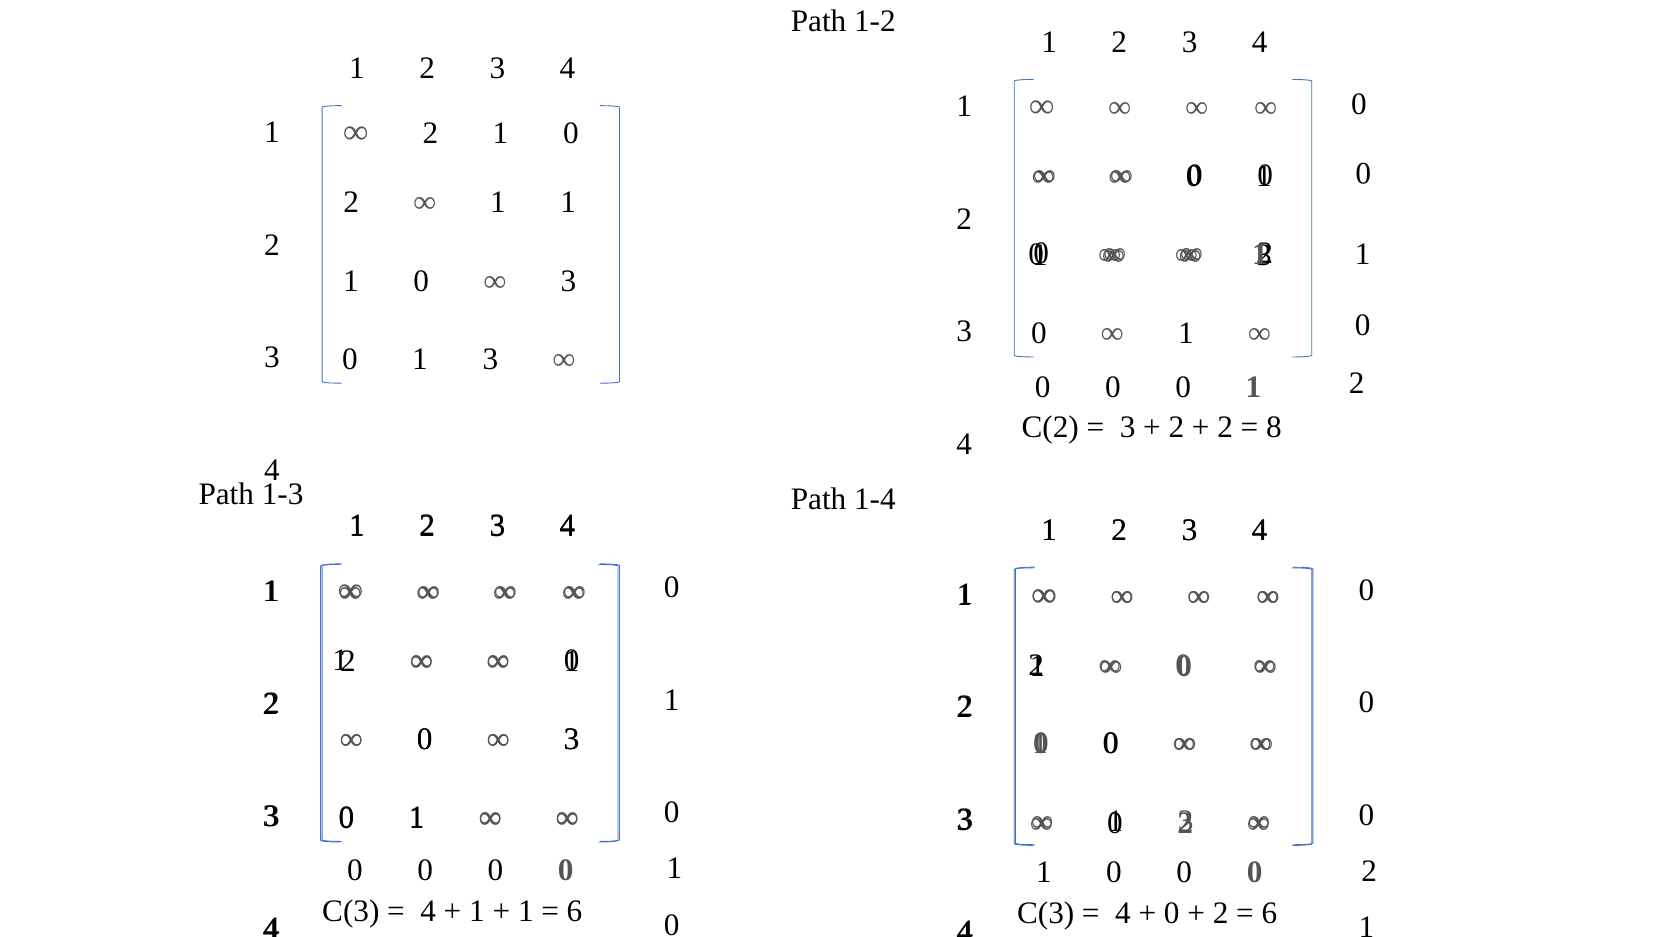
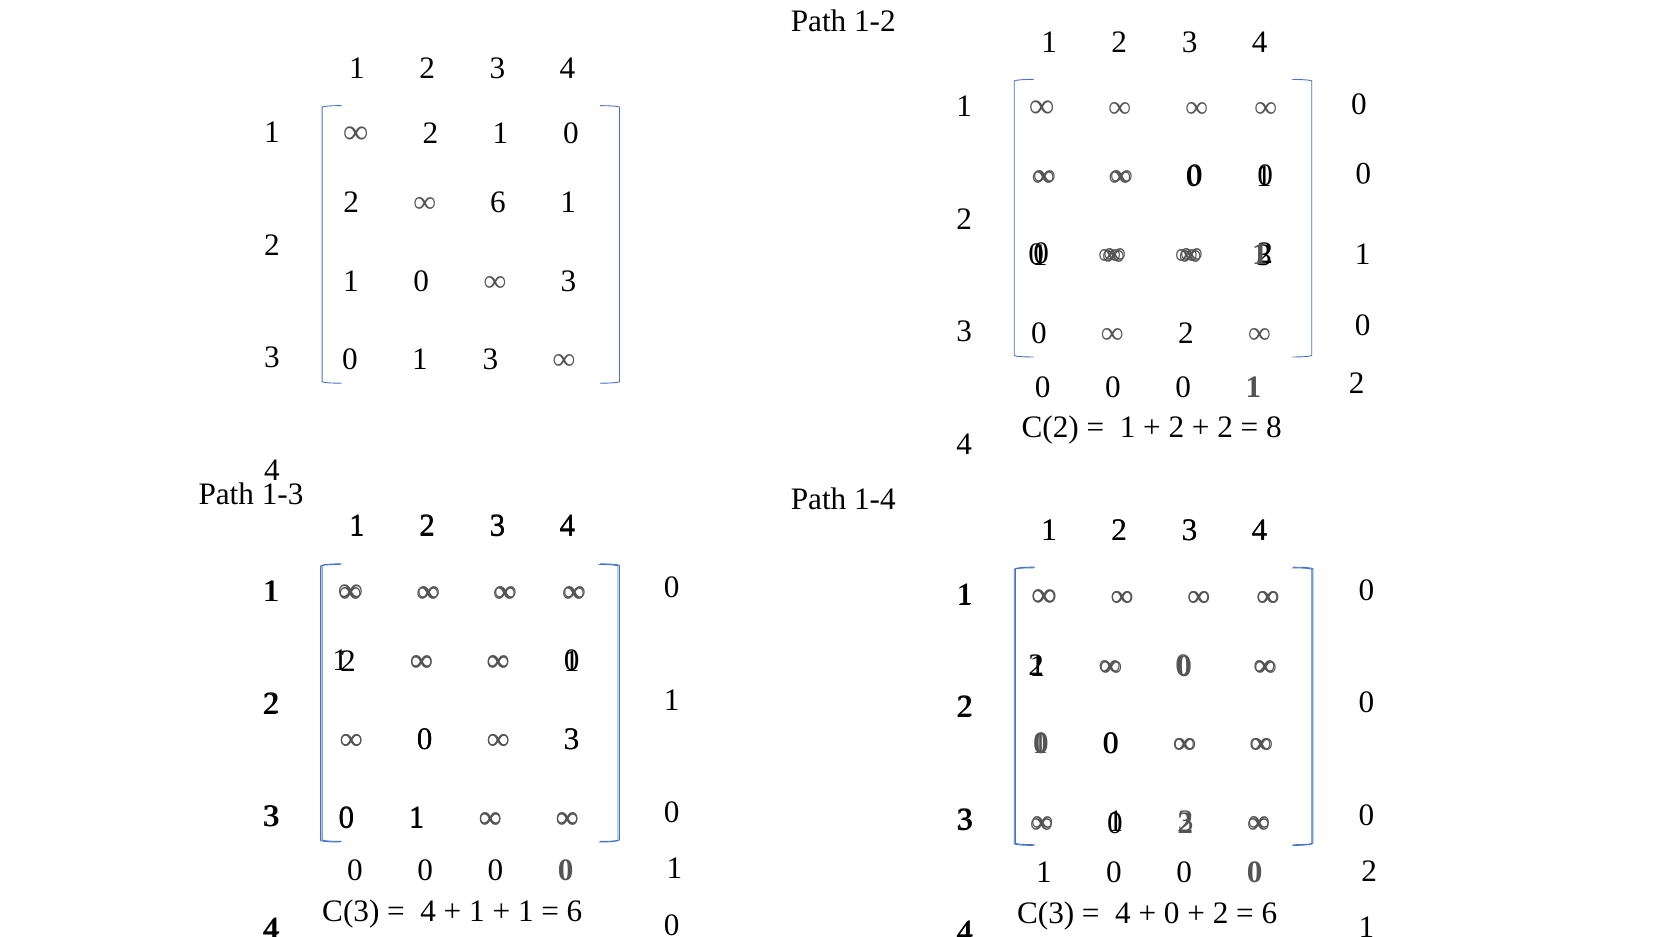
1 at (498, 203): 1 -> 6
1 at (1186, 333): 1 -> 2
3 at (1128, 428): 3 -> 1
